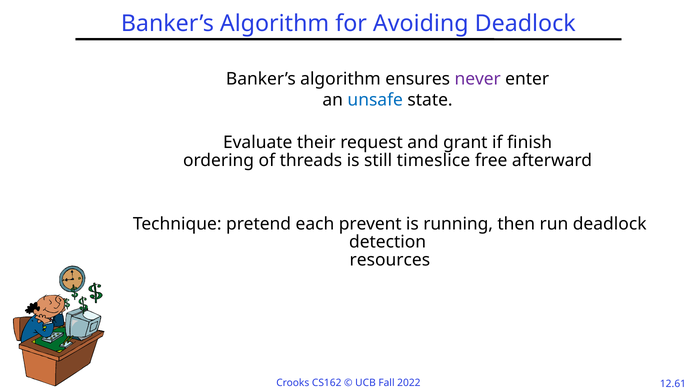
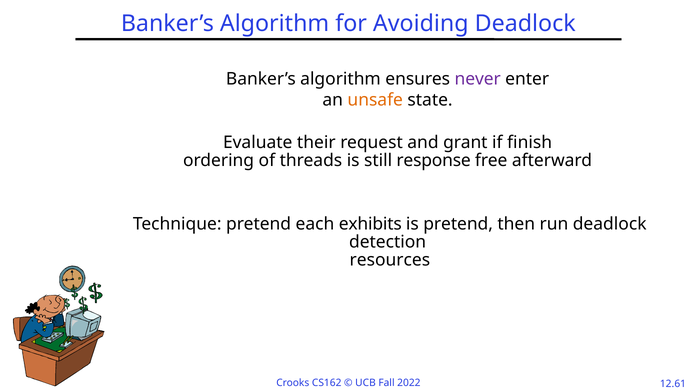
unsafe colour: blue -> orange
timeslice: timeslice -> response
prevent: prevent -> exhibits
is running: running -> pretend
